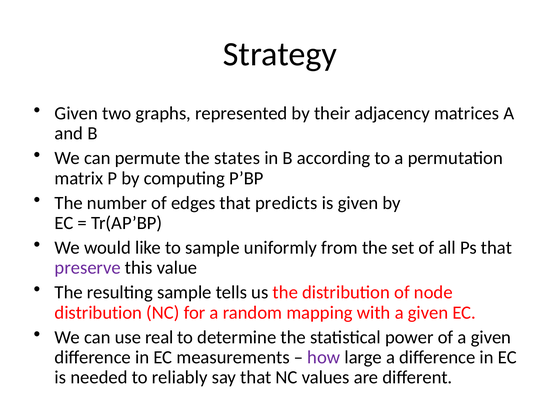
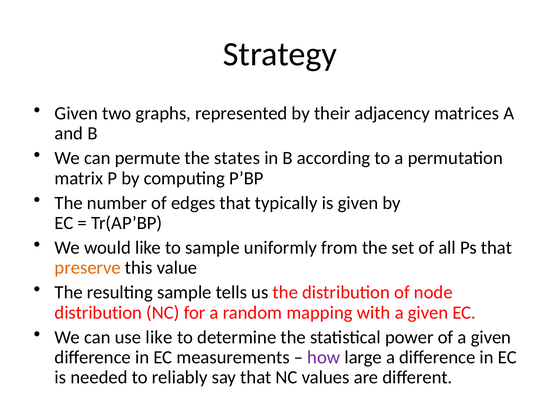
predicts: predicts -> typically
preserve colour: purple -> orange
use real: real -> like
